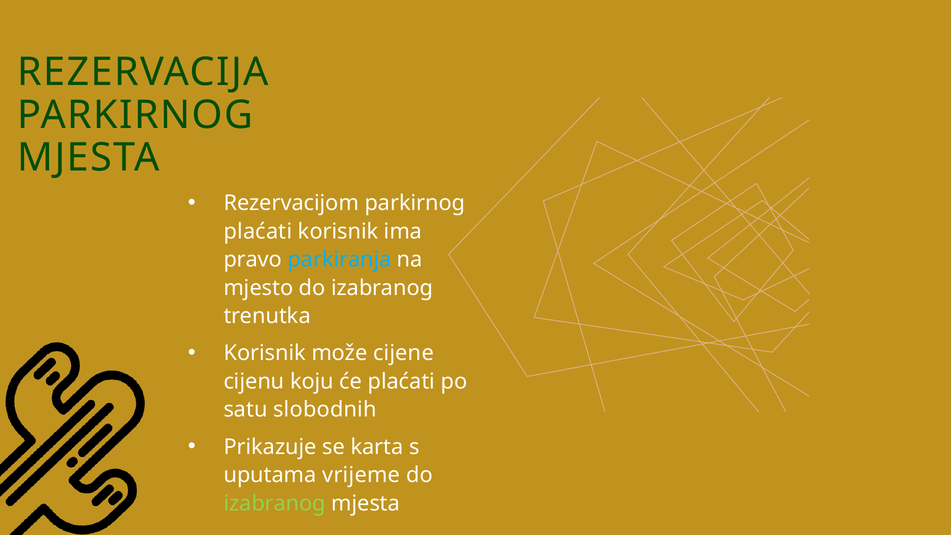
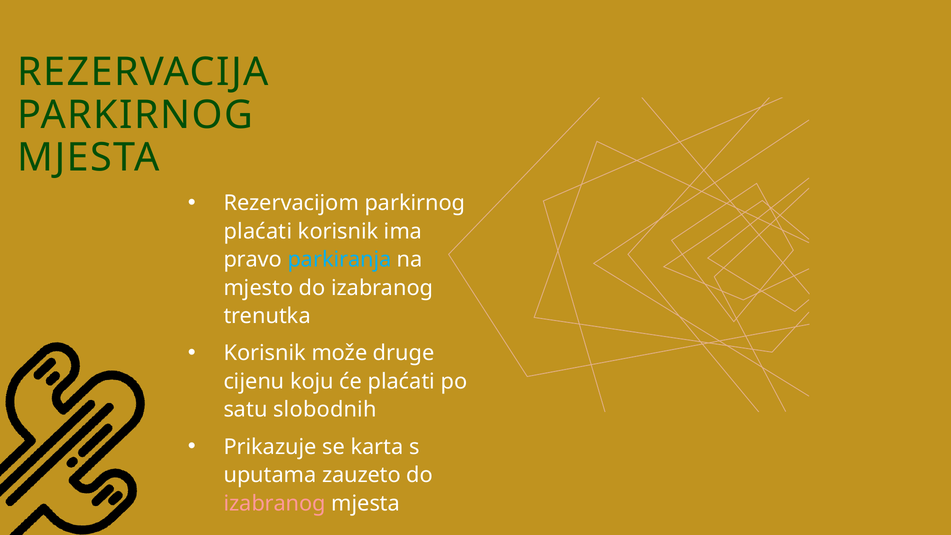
cijene: cijene -> druge
vrijeme: vrijeme -> zauzeto
izabranog at (275, 503) colour: light green -> pink
